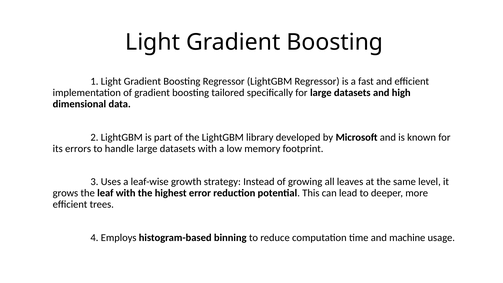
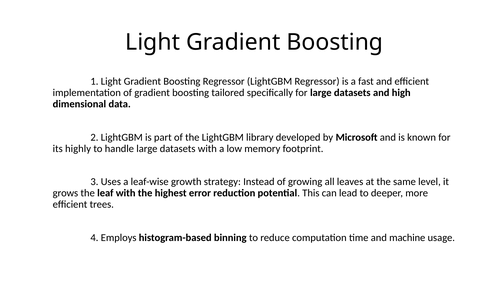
errors: errors -> highly
